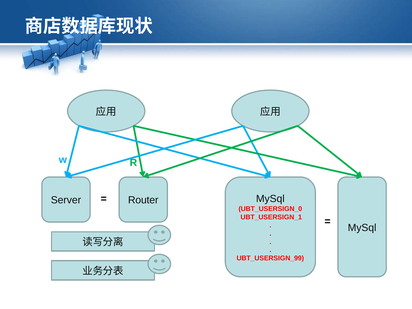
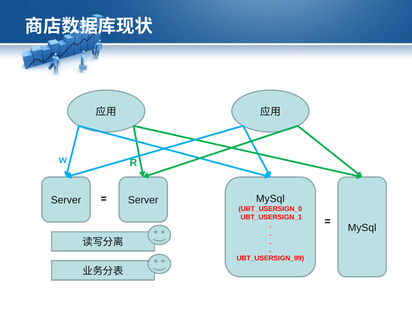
Router at (143, 200): Router -> Server
